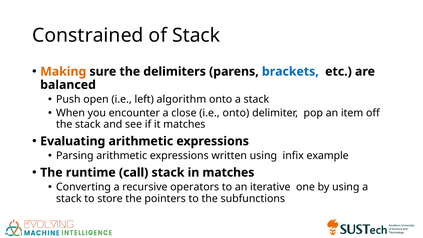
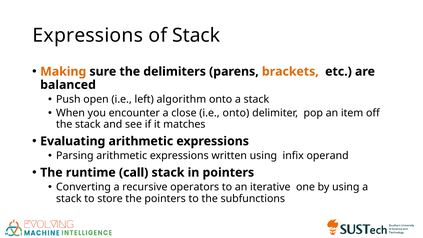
Constrained at (88, 36): Constrained -> Expressions
brackets colour: blue -> orange
example: example -> operand
in matches: matches -> pointers
